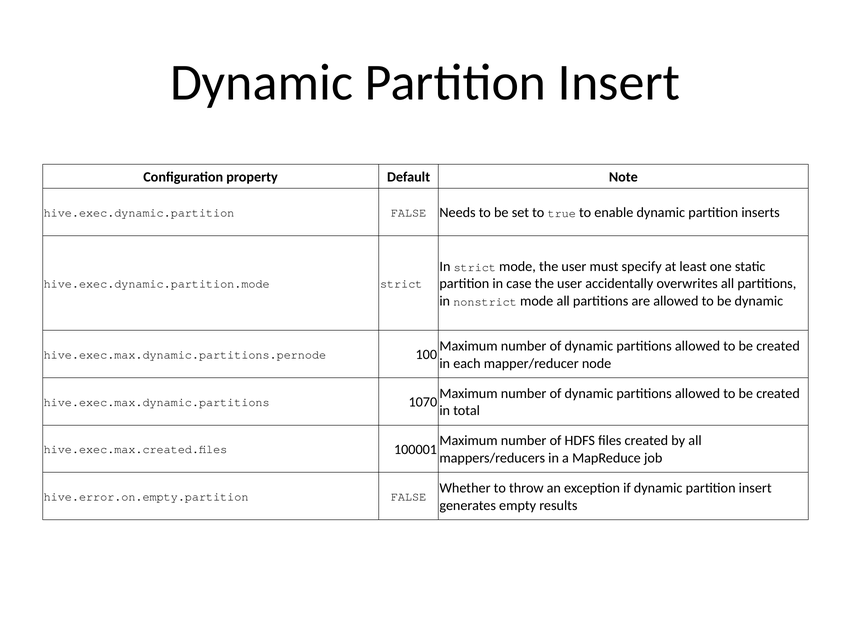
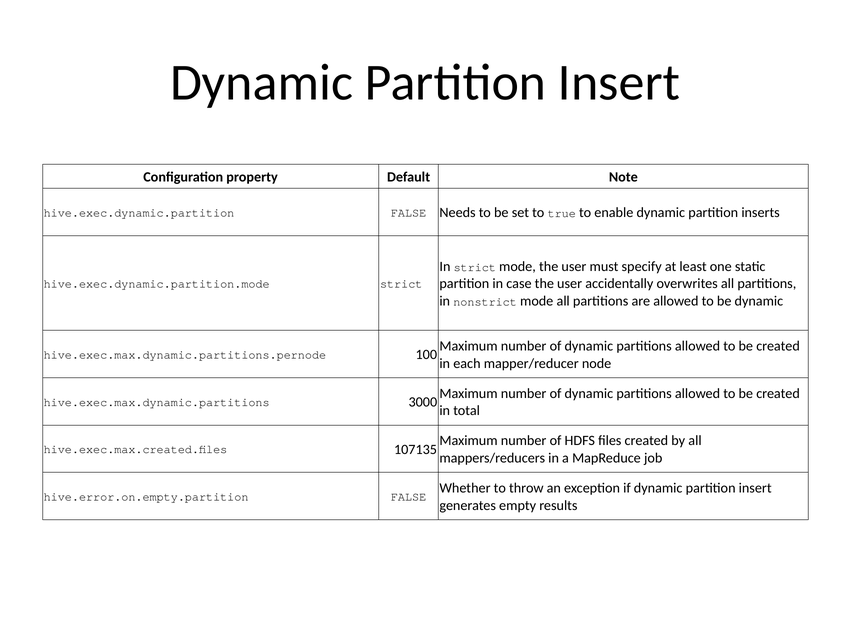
1070: 1070 -> 3000
100001: 100001 -> 107135
